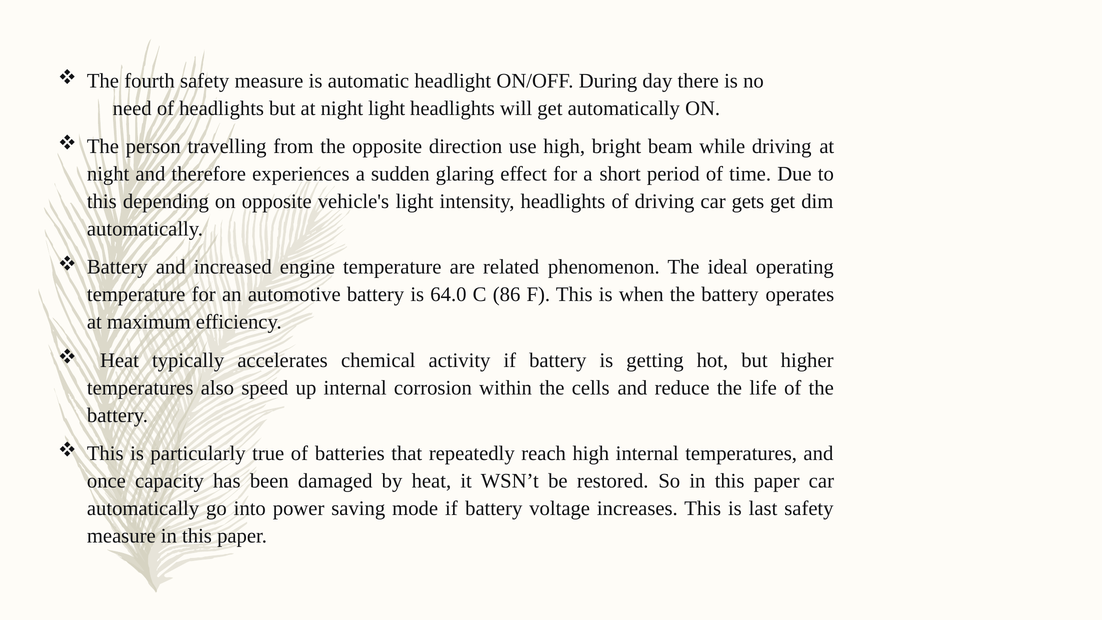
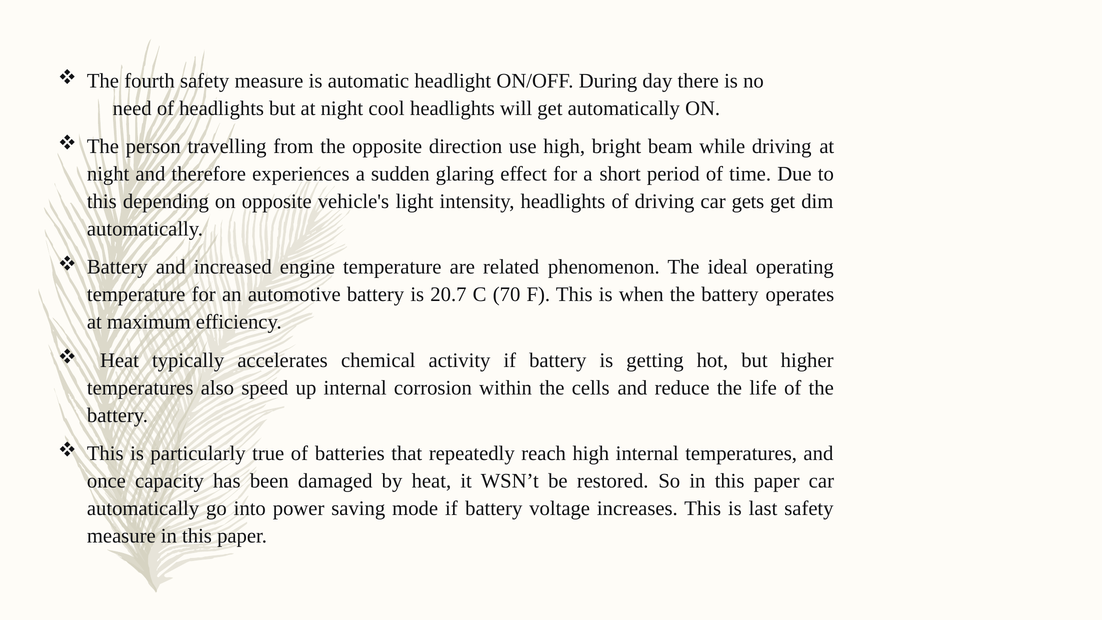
night light: light -> cool
64.0: 64.0 -> 20.7
86: 86 -> 70
